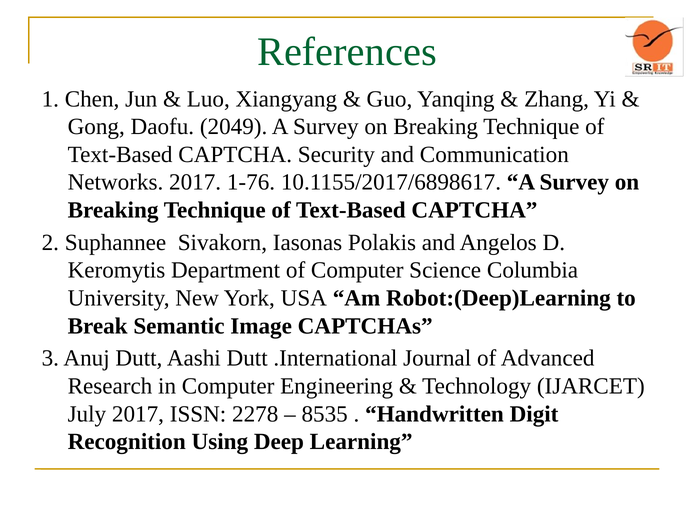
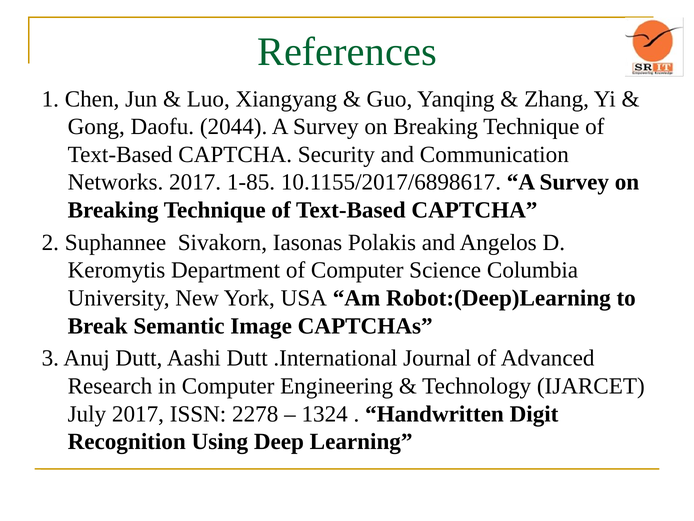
2049: 2049 -> 2044
1-76: 1-76 -> 1-85
8535: 8535 -> 1324
